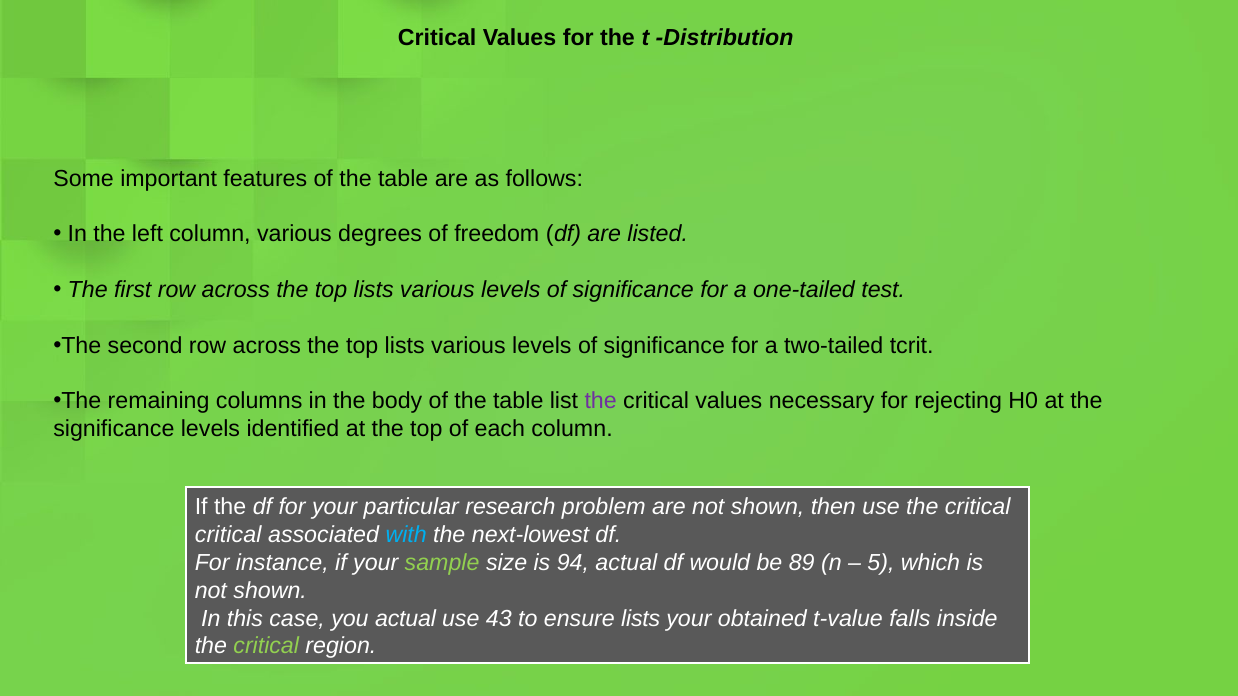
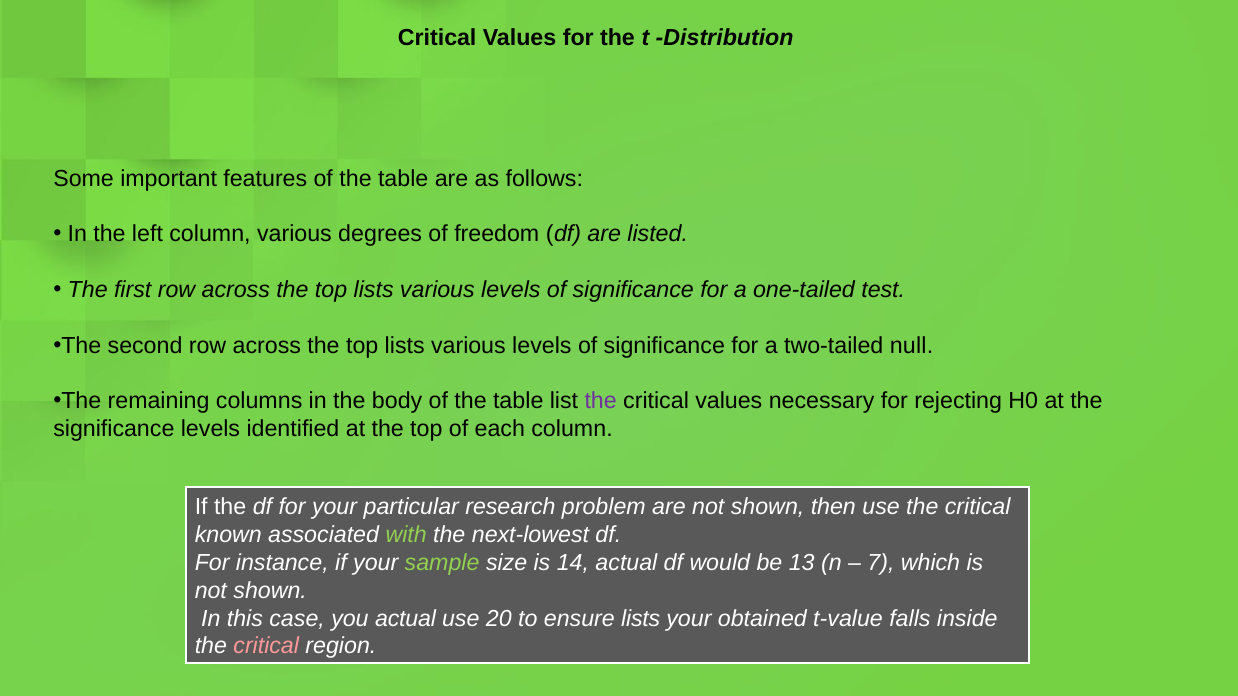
tcrit: tcrit -> null
critical at (228, 535): critical -> known
with colour: light blue -> light green
94: 94 -> 14
89: 89 -> 13
5: 5 -> 7
43: 43 -> 20
critical at (266, 647) colour: light green -> pink
